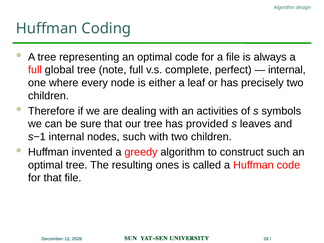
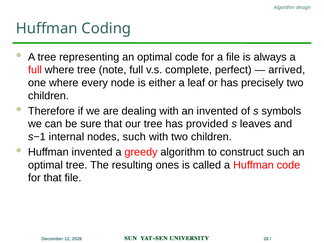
full global: global -> where
internal at (287, 70): internal -> arrived
an activities: activities -> invented
